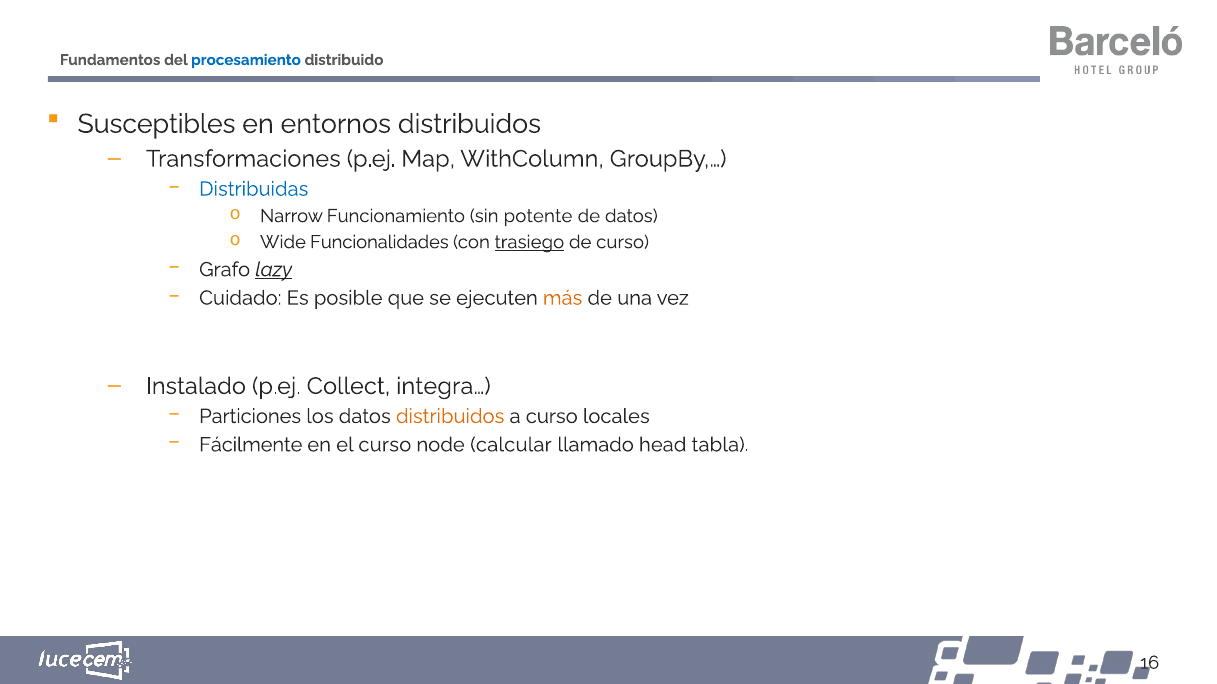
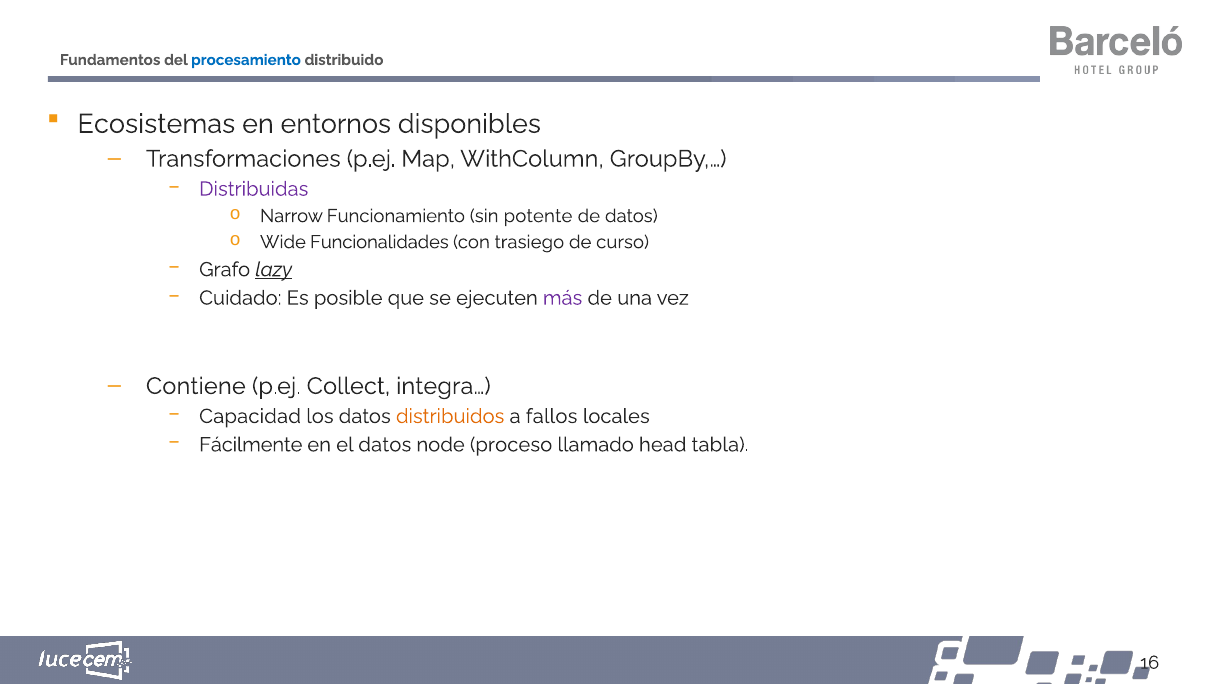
Susceptibles: Susceptibles -> Ecosistemas
entornos distribuidos: distribuidos -> disponibles
Distribuidas colour: blue -> purple
trasiego underline: present -> none
más colour: orange -> purple
Instalado: Instalado -> Contiene
Particiones: Particiones -> Capacidad
a curso: curso -> fallos
el curso: curso -> datos
calcular: calcular -> proceso
